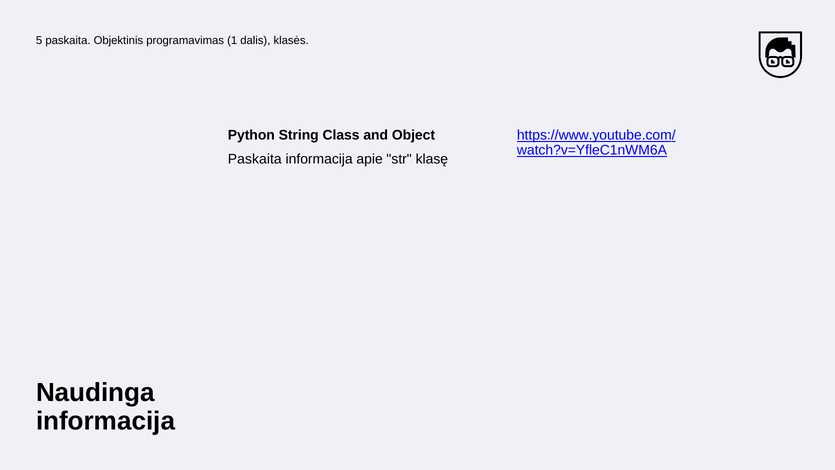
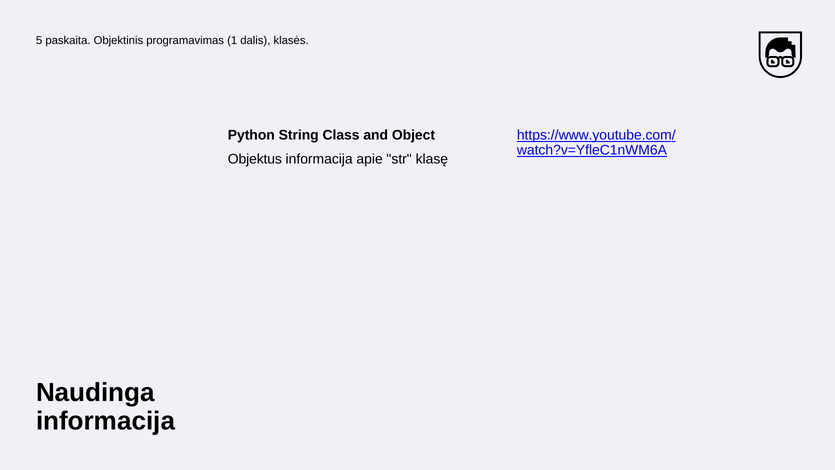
Paskaita at (255, 159): Paskaita -> Objektus
